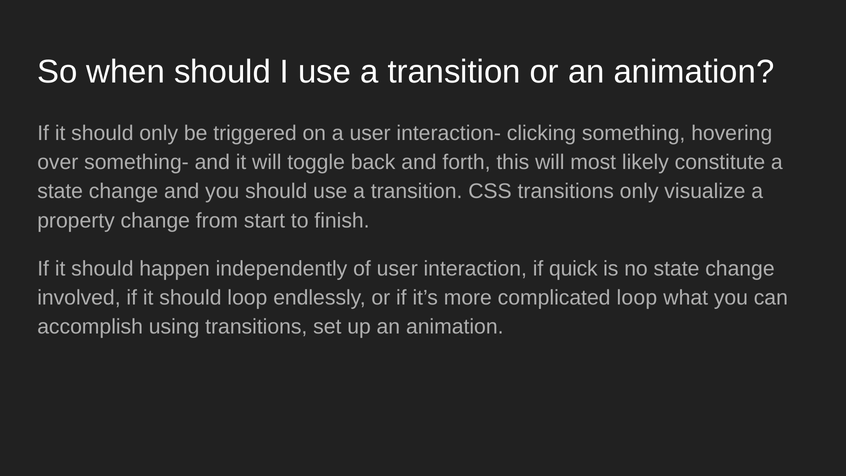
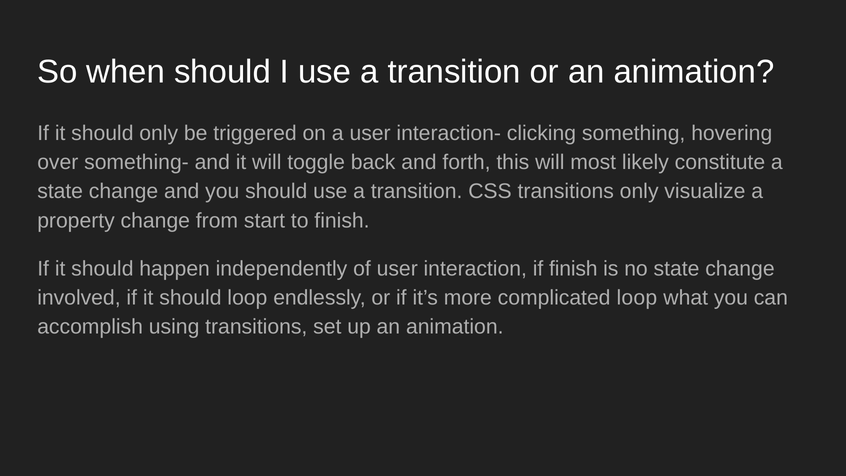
if quick: quick -> finish
